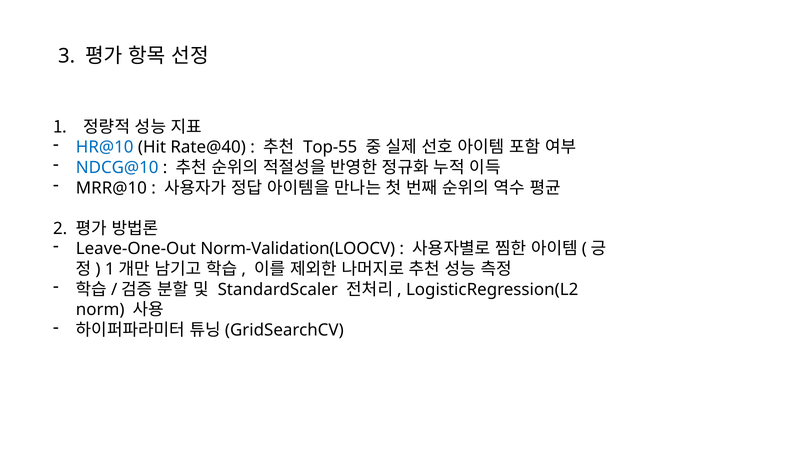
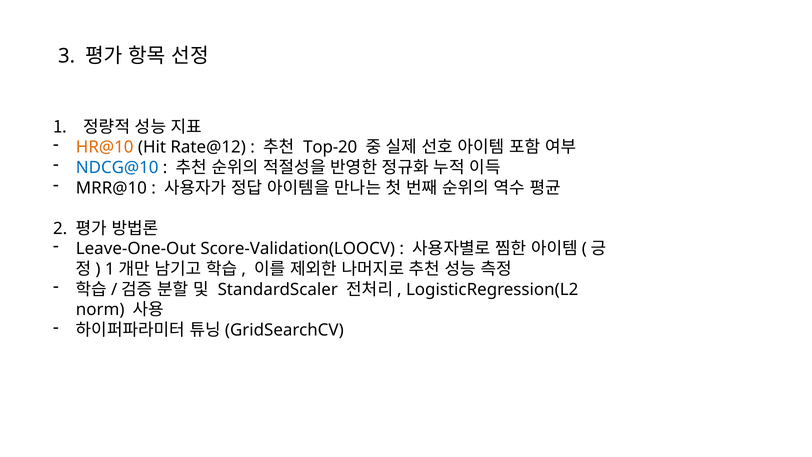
HR@10 colour: blue -> orange
Rate@40: Rate@40 -> Rate@12
Top-55: Top-55 -> Top-20
Norm-Validation(LOOCV: Norm-Validation(LOOCV -> Score-Validation(LOOCV
